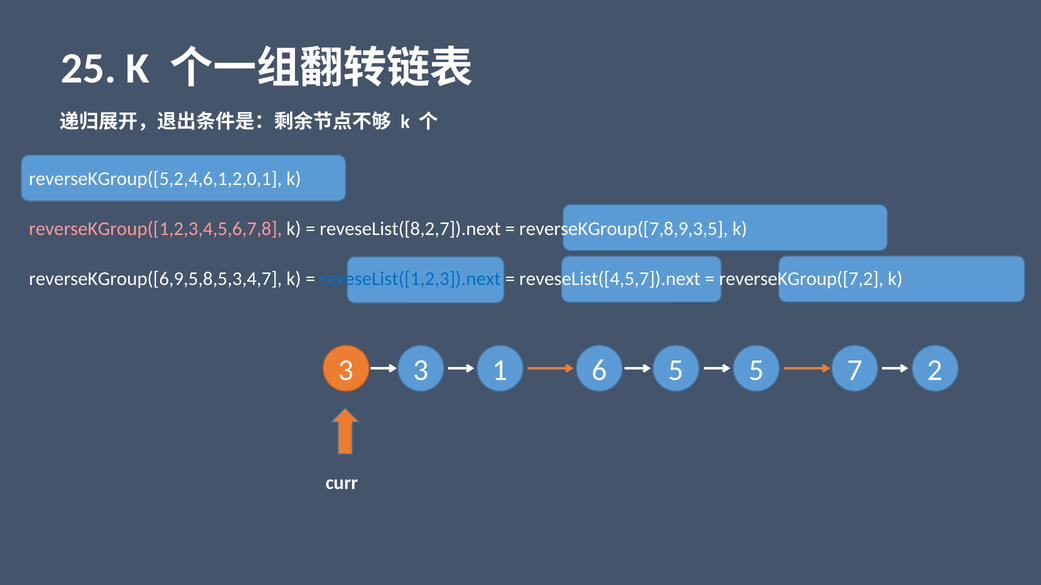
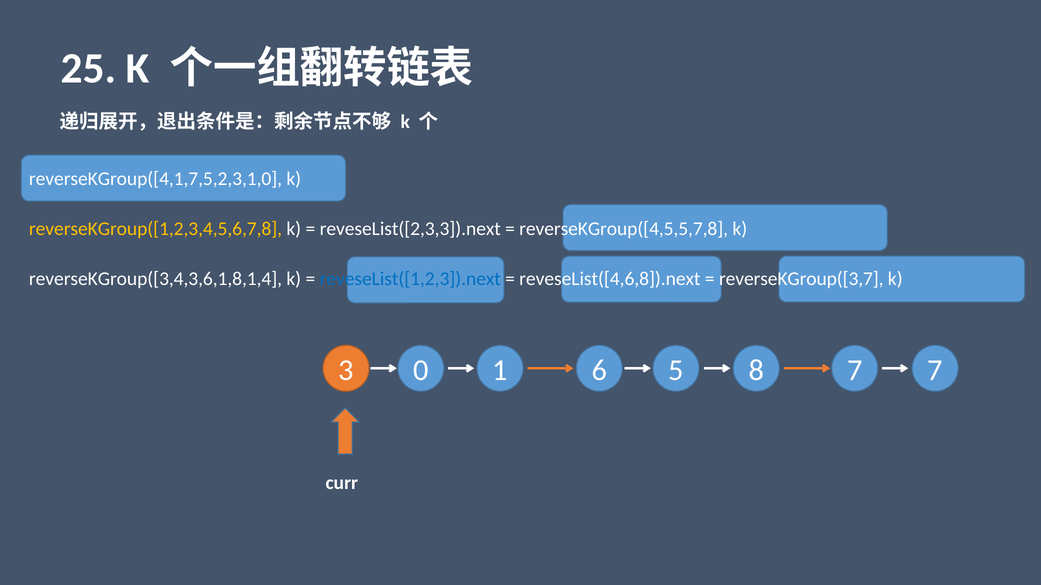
reverseKGroup([5,2,4,6,1,2,0,1: reverseKGroup([5,2,4,6,1,2,0,1 -> reverseKGroup([4,1,7,5,2,3,1,0
reverseKGroup([1,2,3,4,5,6,7,8 colour: pink -> yellow
reveseList([8,2,7]).next: reveseList([8,2,7]).next -> reveseList([2,3,3]).next
reverseKGroup([7,8,9,3,5: reverseKGroup([7,8,9,3,5 -> reverseKGroup([4,5,5,7,8
reverseKGroup([6,9,5,8,5,3,4,7: reverseKGroup([6,9,5,8,5,3,4,7 -> reverseKGroup([3,4,3,6,1,8,1,4
reveseList([4,5,7]).next: reveseList([4,5,7]).next -> reveseList([4,6,8]).next
reverseKGroup([7,2: reverseKGroup([7,2 -> reverseKGroup([3,7
3 3: 3 -> 0
5 5: 5 -> 8
7 2: 2 -> 7
